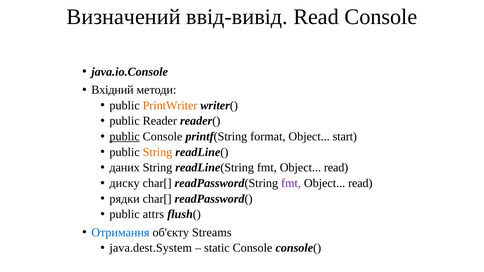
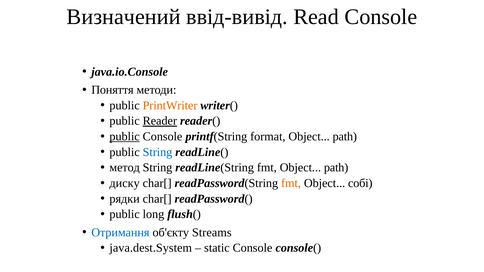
Вхідний: Вхідний -> Поняття
Reader underline: none -> present
format Object start: start -> path
String at (157, 152) colour: orange -> blue
даних: даних -> метод
readLine(String fmt Object read: read -> path
fmt at (291, 183) colour: purple -> orange
read at (360, 183): read -> собі
attrs: attrs -> long
